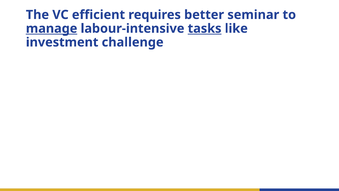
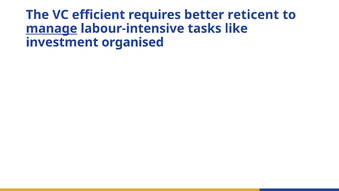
seminar: seminar -> reticent
tasks underline: present -> none
challenge: challenge -> organised
